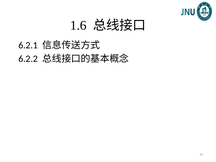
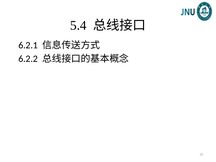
1.6: 1.6 -> 5.4
